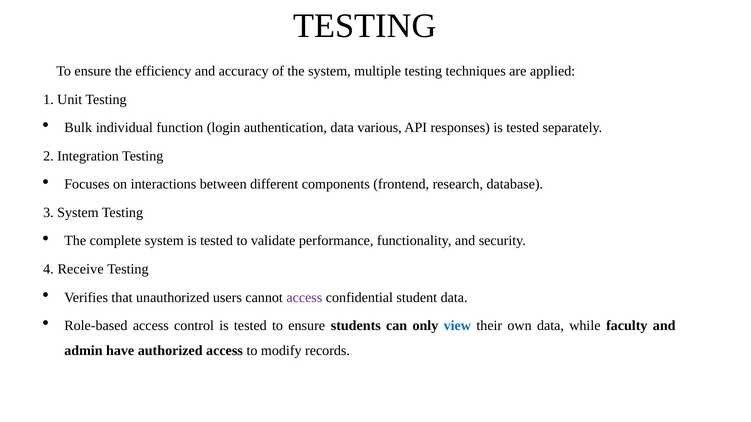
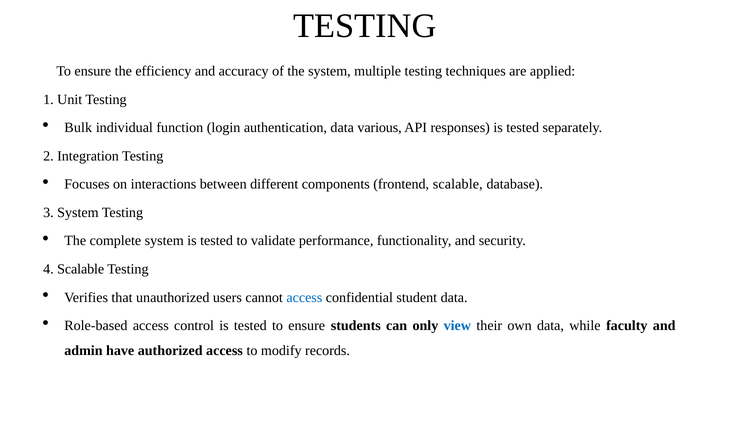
frontend research: research -> scalable
4 Receive: Receive -> Scalable
access at (304, 298) colour: purple -> blue
